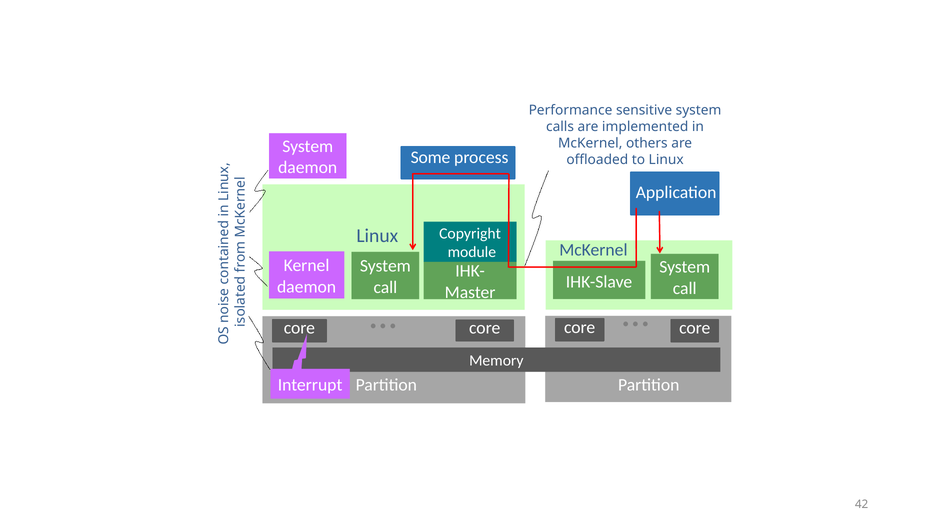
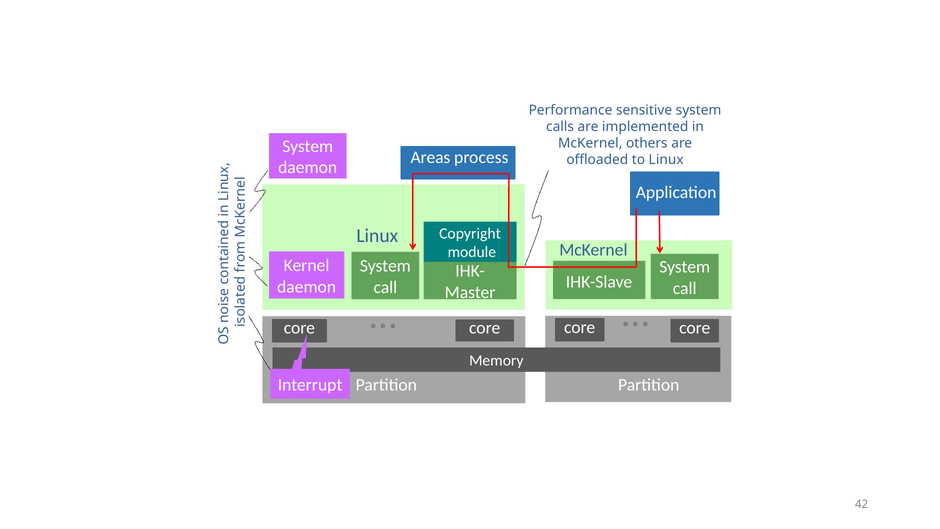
Some: Some -> Areas
